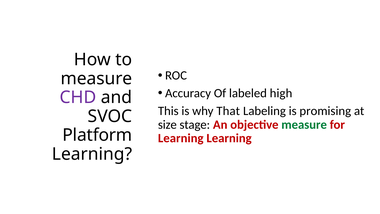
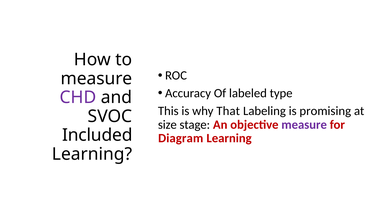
high: high -> type
measure at (304, 124) colour: green -> purple
Platform: Platform -> Included
Learning at (181, 138): Learning -> Diagram
